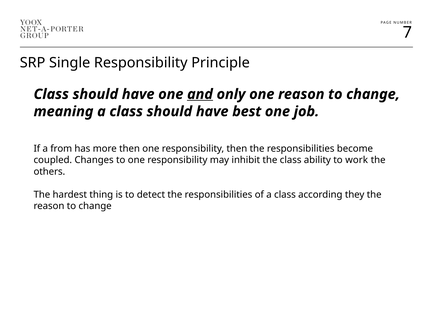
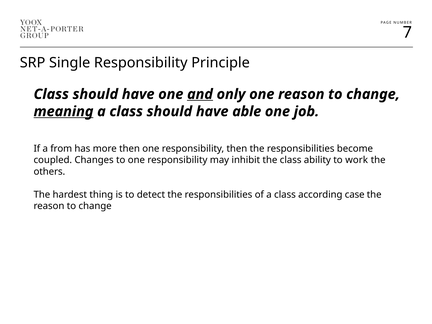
meaning underline: none -> present
best: best -> able
they: they -> case
